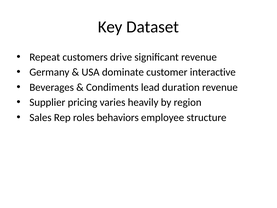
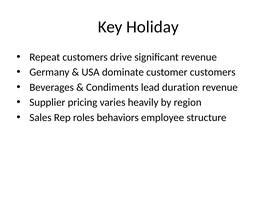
Dataset: Dataset -> Holiday
customer interactive: interactive -> customers
